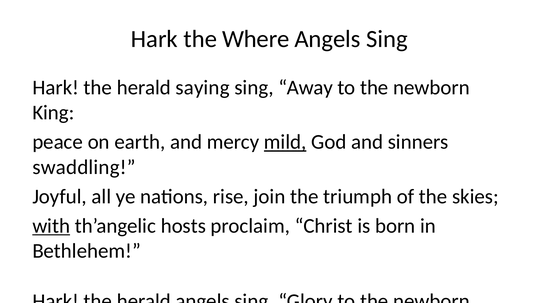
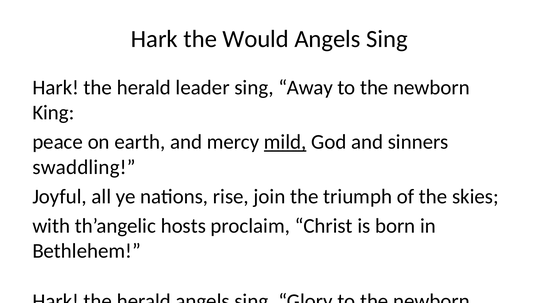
Where: Where -> Would
saying: saying -> leader
with underline: present -> none
